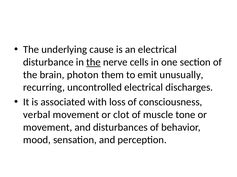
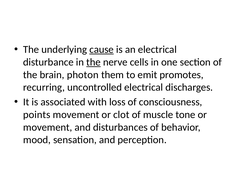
cause underline: none -> present
unusually: unusually -> promotes
verbal: verbal -> points
